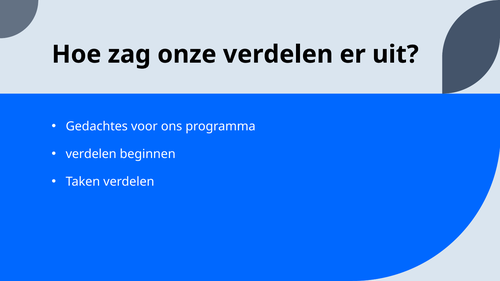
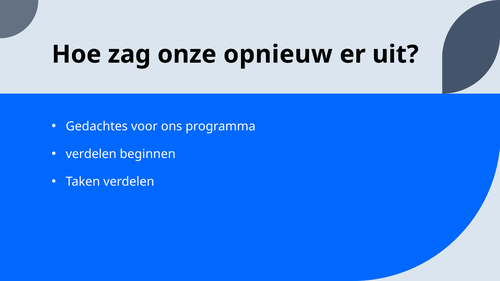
onze verdelen: verdelen -> opnieuw
